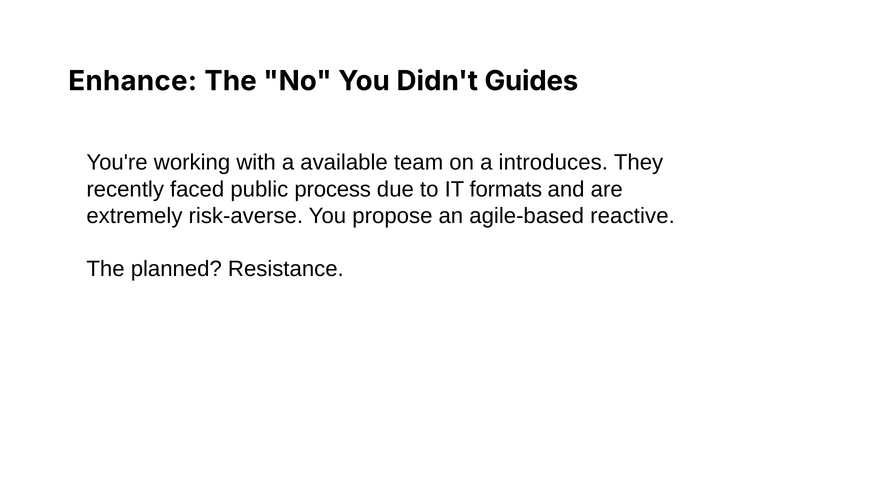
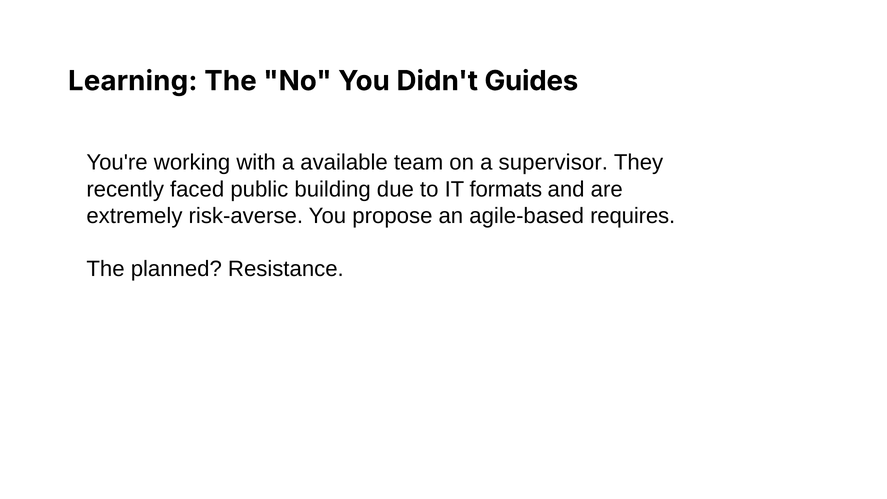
Enhance: Enhance -> Learning
introduces: introduces -> supervisor
process: process -> building
reactive: reactive -> requires
